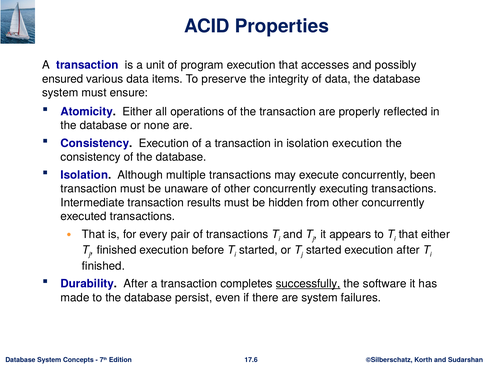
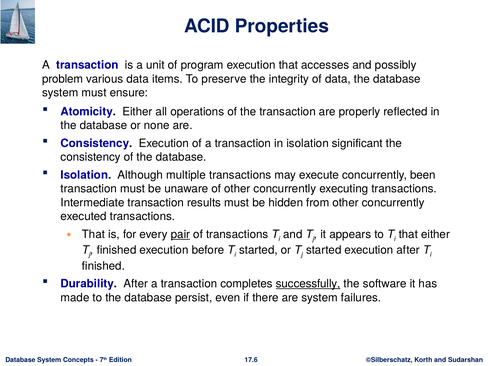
ensured: ensured -> problem
isolation execution: execution -> significant
pair underline: none -> present
